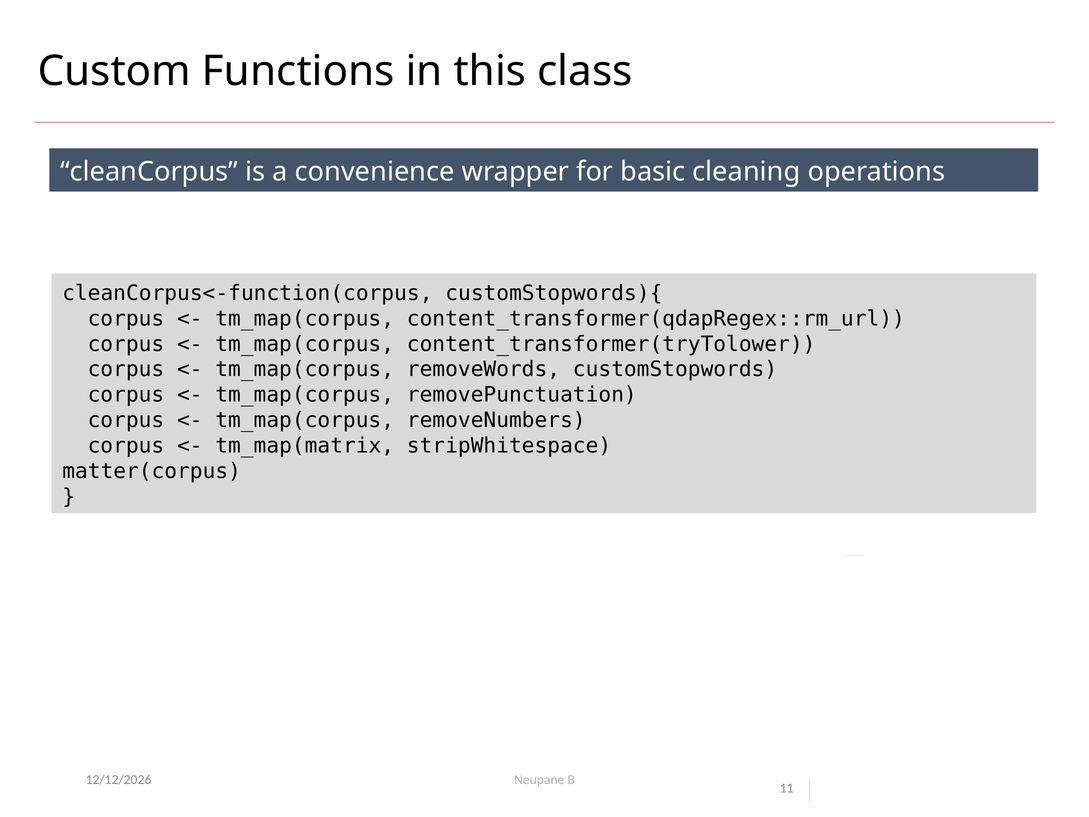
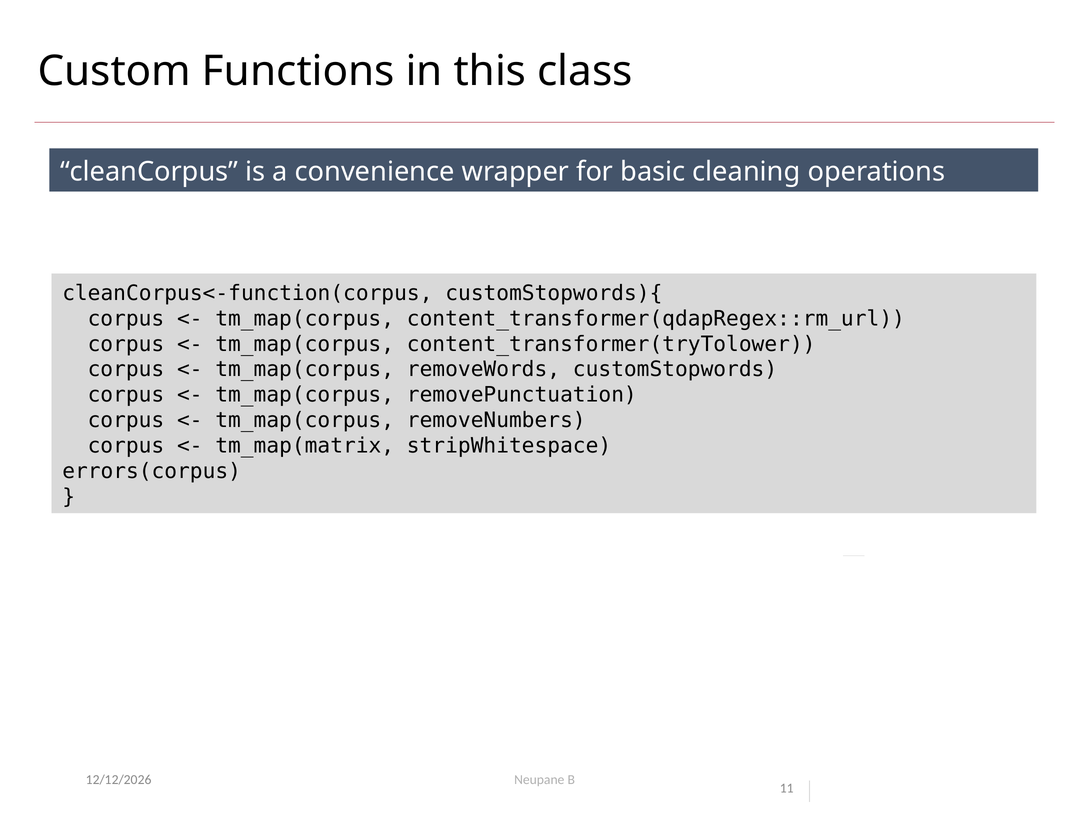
matter(corpus: matter(corpus -> errors(corpus
